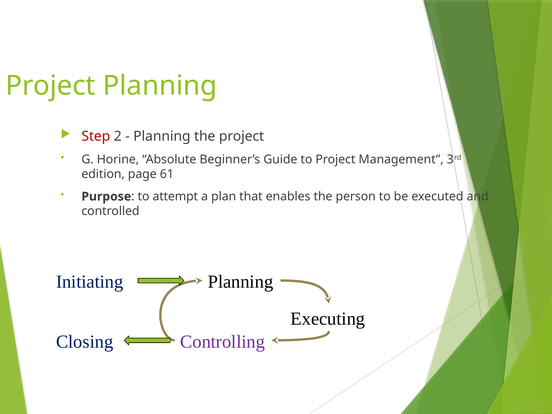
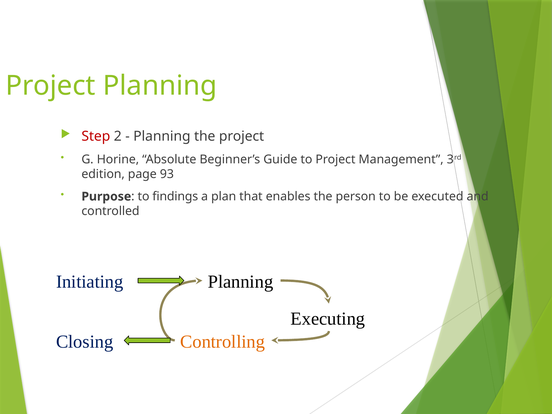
61: 61 -> 93
attempt: attempt -> findings
Controlling colour: purple -> orange
